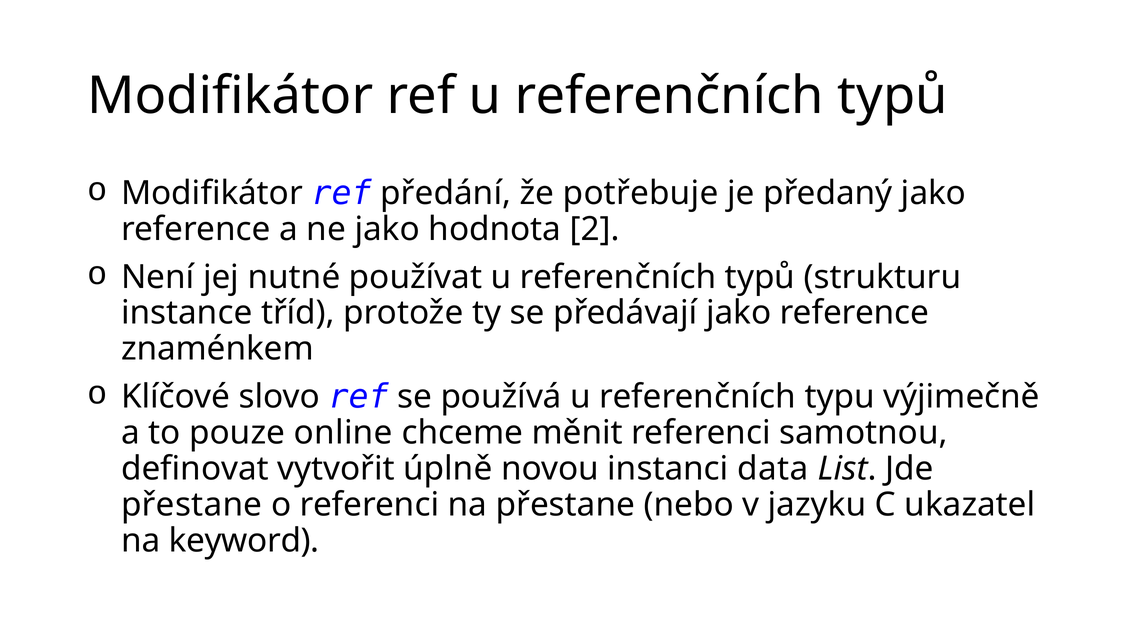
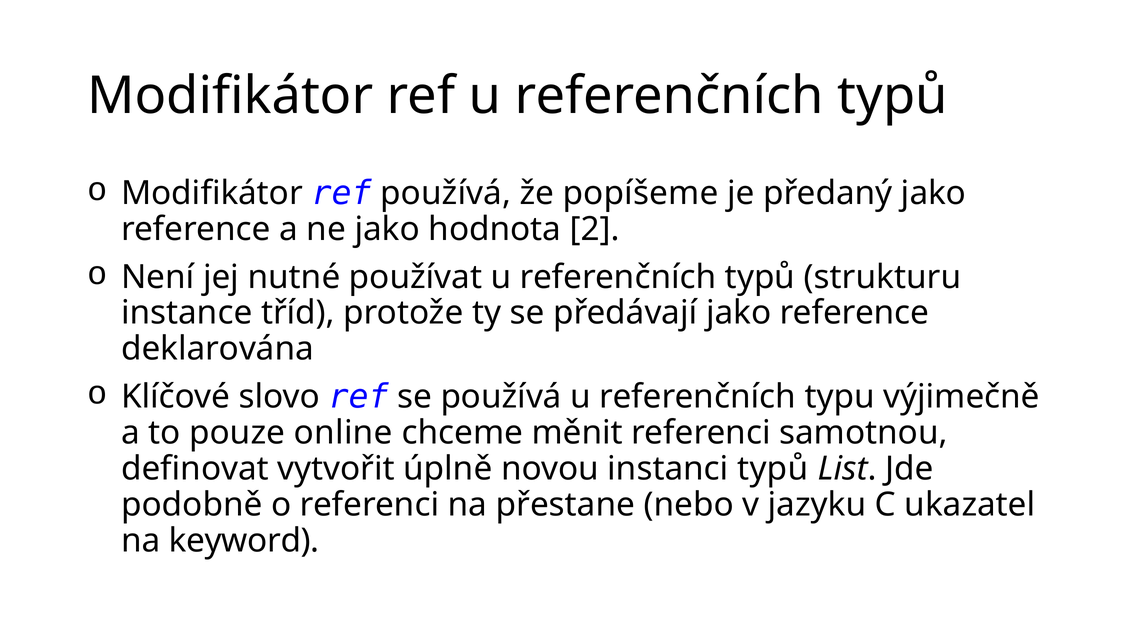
ref předání: předání -> používá
potřebuje: potřebuje -> popíšeme
znaménkem: znaménkem -> deklarována
instanci data: data -> typů
přestane at (192, 505): přestane -> podobně
